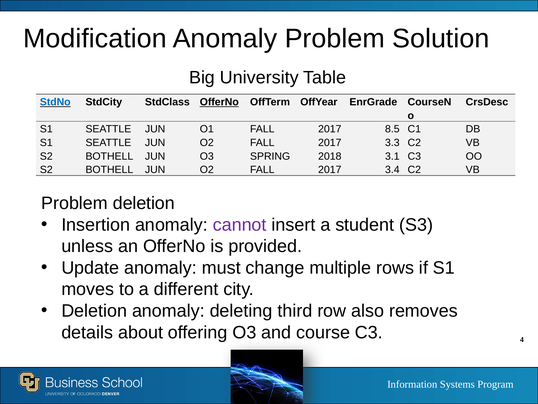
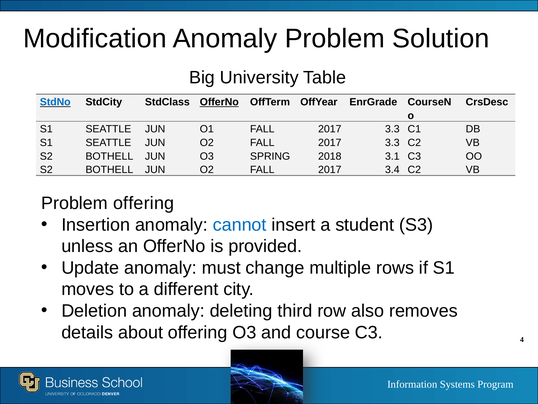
O1 FALL 2017 8.5: 8.5 -> 3.3
Problem deletion: deletion -> offering
cannot colour: purple -> blue
